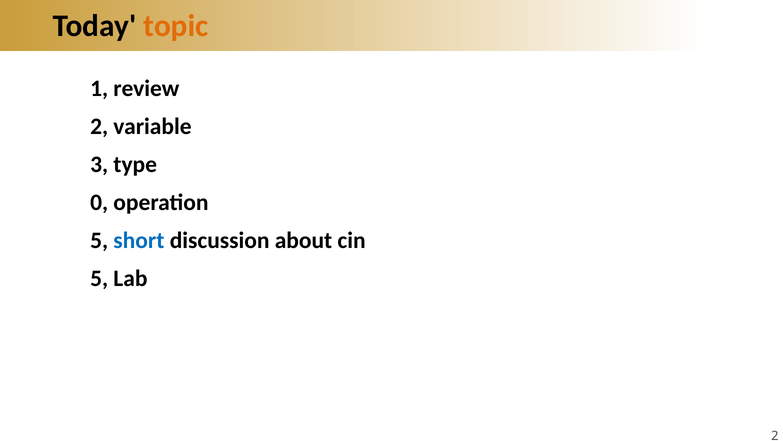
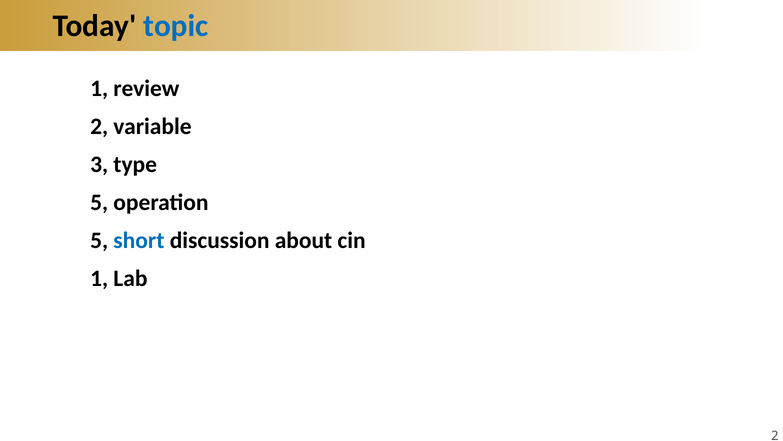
topic colour: orange -> blue
0 at (99, 202): 0 -> 5
5 at (99, 278): 5 -> 1
